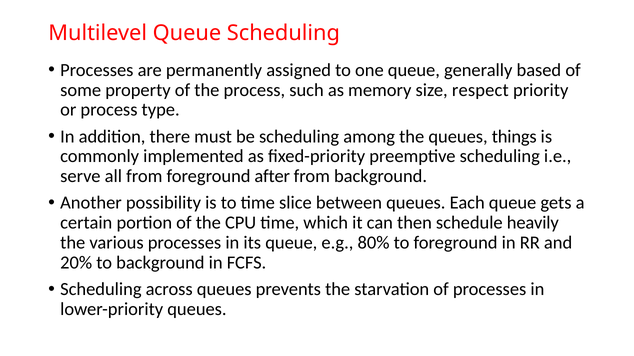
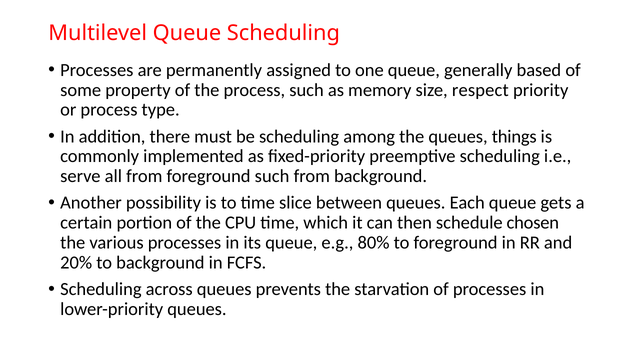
foreground after: after -> such
heavily: heavily -> chosen
